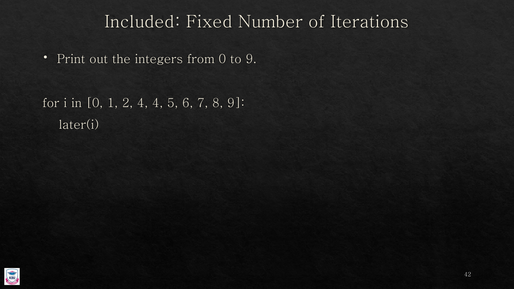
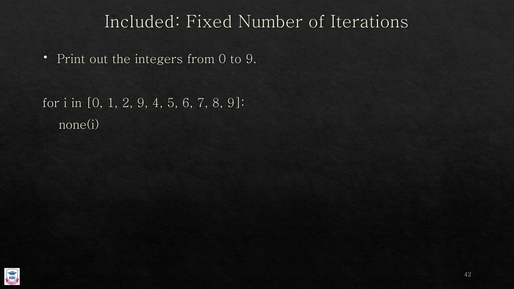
2 4: 4 -> 9
later(i: later(i -> none(i
